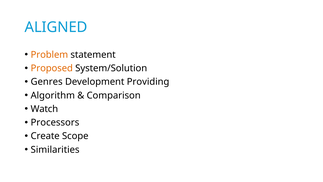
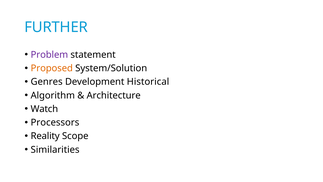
ALIGNED: ALIGNED -> FURTHER
Problem colour: orange -> purple
Providing: Providing -> Historical
Comparison: Comparison -> Architecture
Create: Create -> Reality
